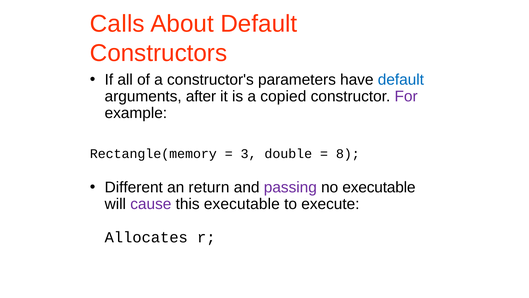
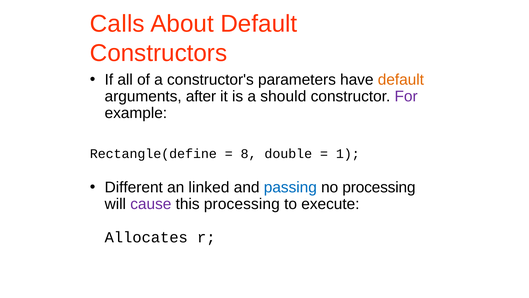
default at (401, 80) colour: blue -> orange
copied: copied -> should
Rectangle(memory: Rectangle(memory -> Rectangle(define
3: 3 -> 8
8: 8 -> 1
return: return -> linked
passing colour: purple -> blue
no executable: executable -> processing
this executable: executable -> processing
